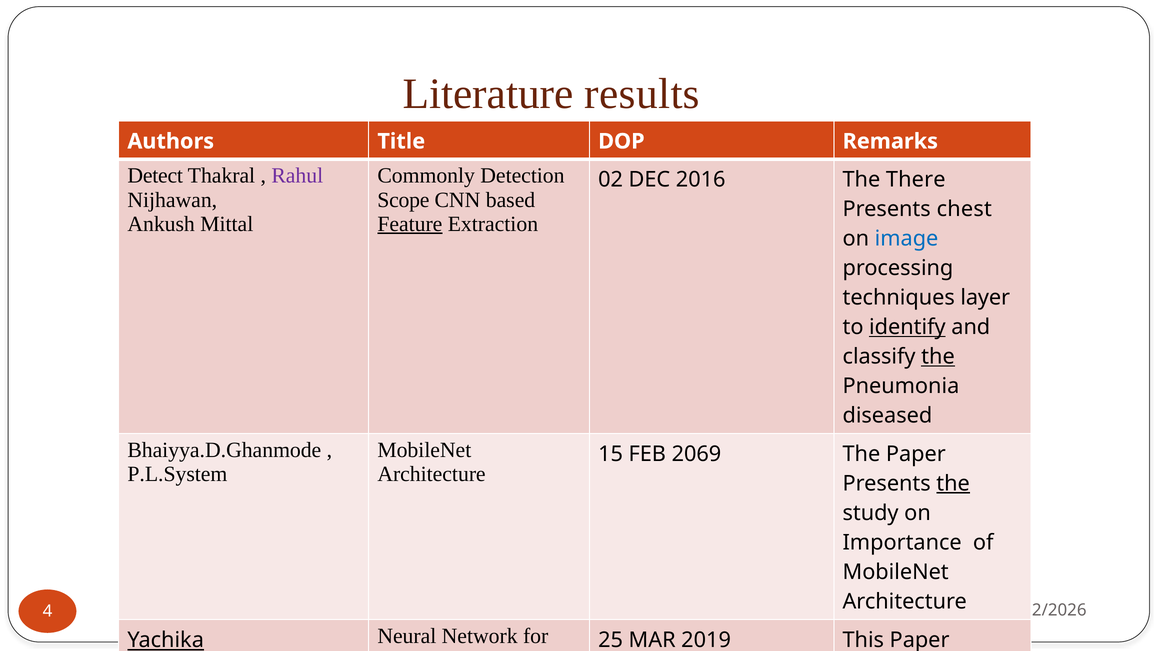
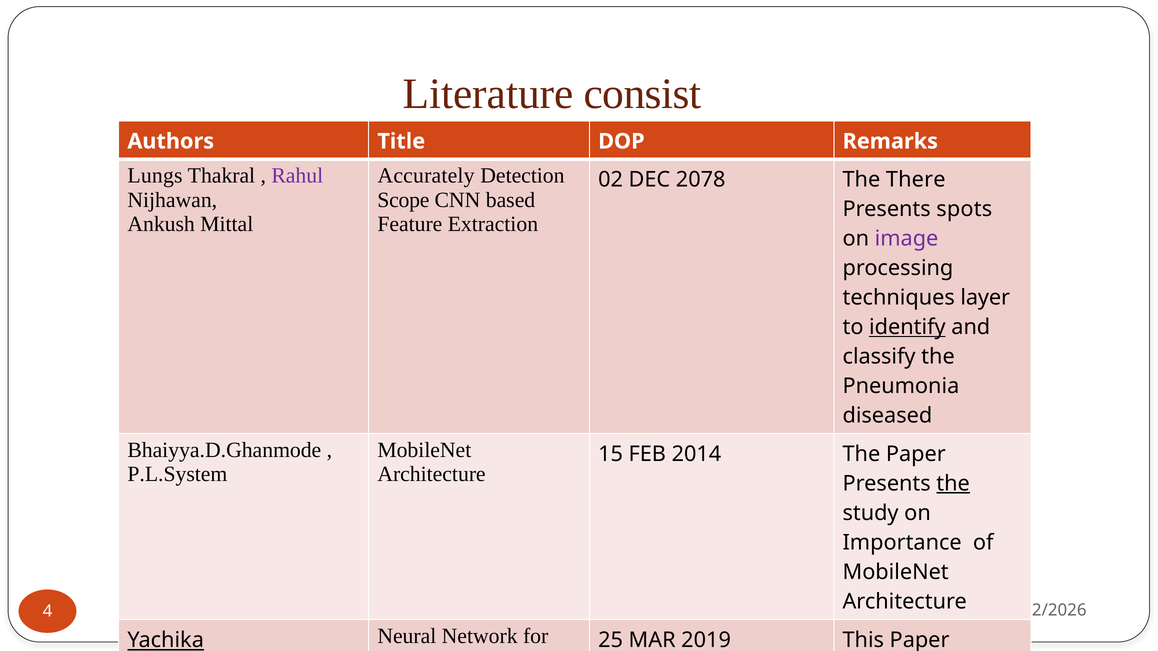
results: results -> consist
Detect: Detect -> Lungs
Commonly: Commonly -> Accurately
2016: 2016 -> 2078
chest: chest -> spots
Feature underline: present -> none
image at (907, 239) colour: blue -> purple
the at (938, 357) underline: present -> none
2069: 2069 -> 2014
